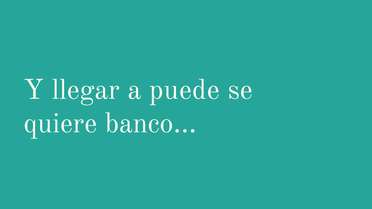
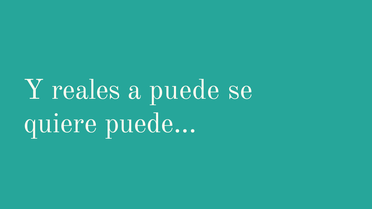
llegar: llegar -> reales
quiere banco: banco -> puede
